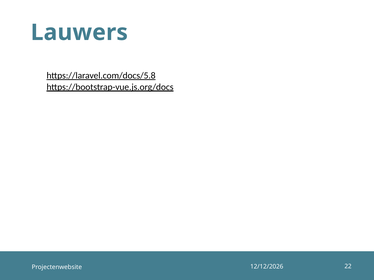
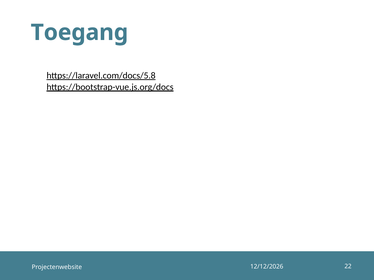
Lauwers: Lauwers -> Toegang
